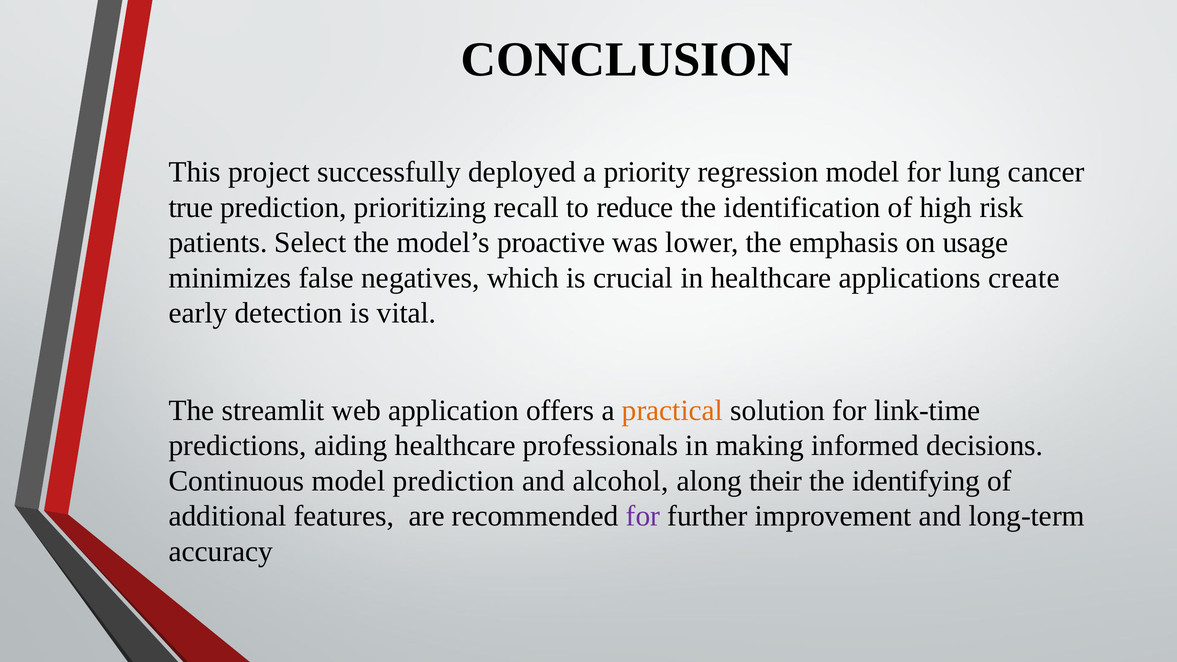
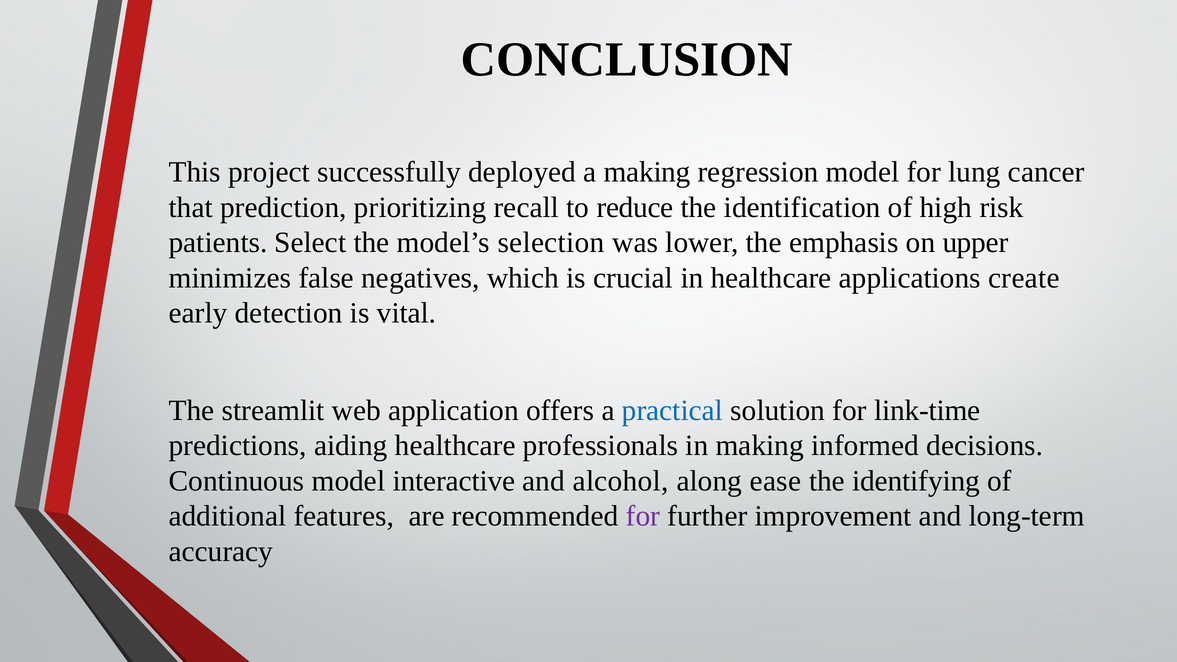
a priority: priority -> making
true: true -> that
proactive: proactive -> selection
usage: usage -> upper
practical colour: orange -> blue
model prediction: prediction -> interactive
their: their -> ease
